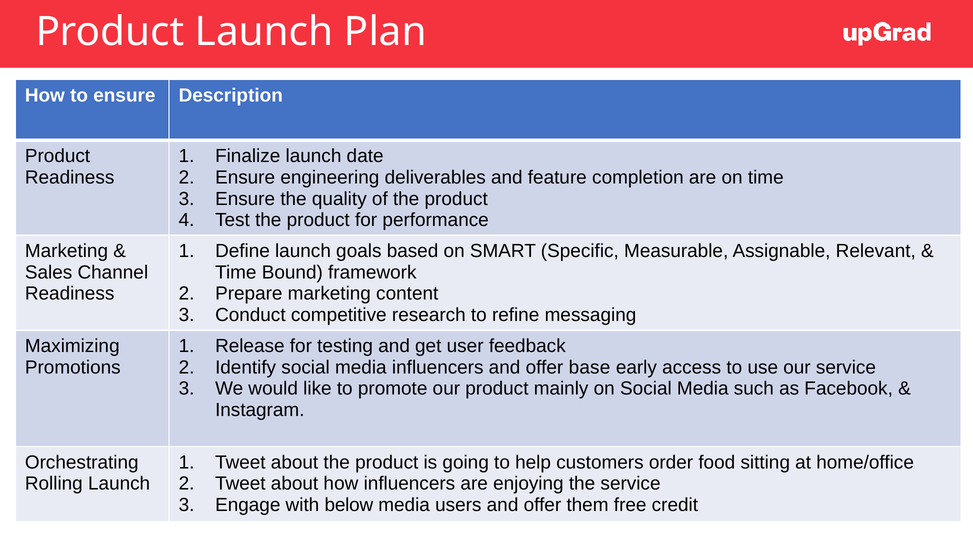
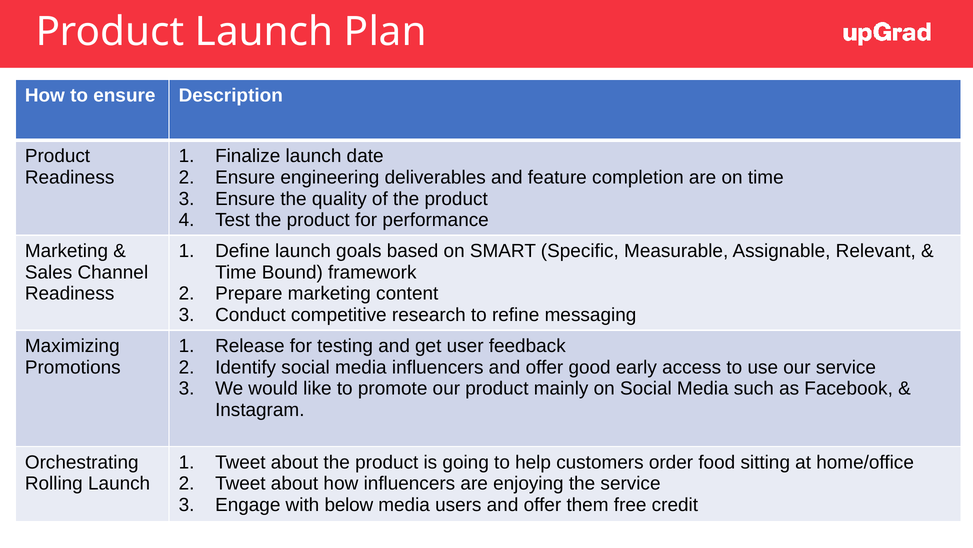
base: base -> good
